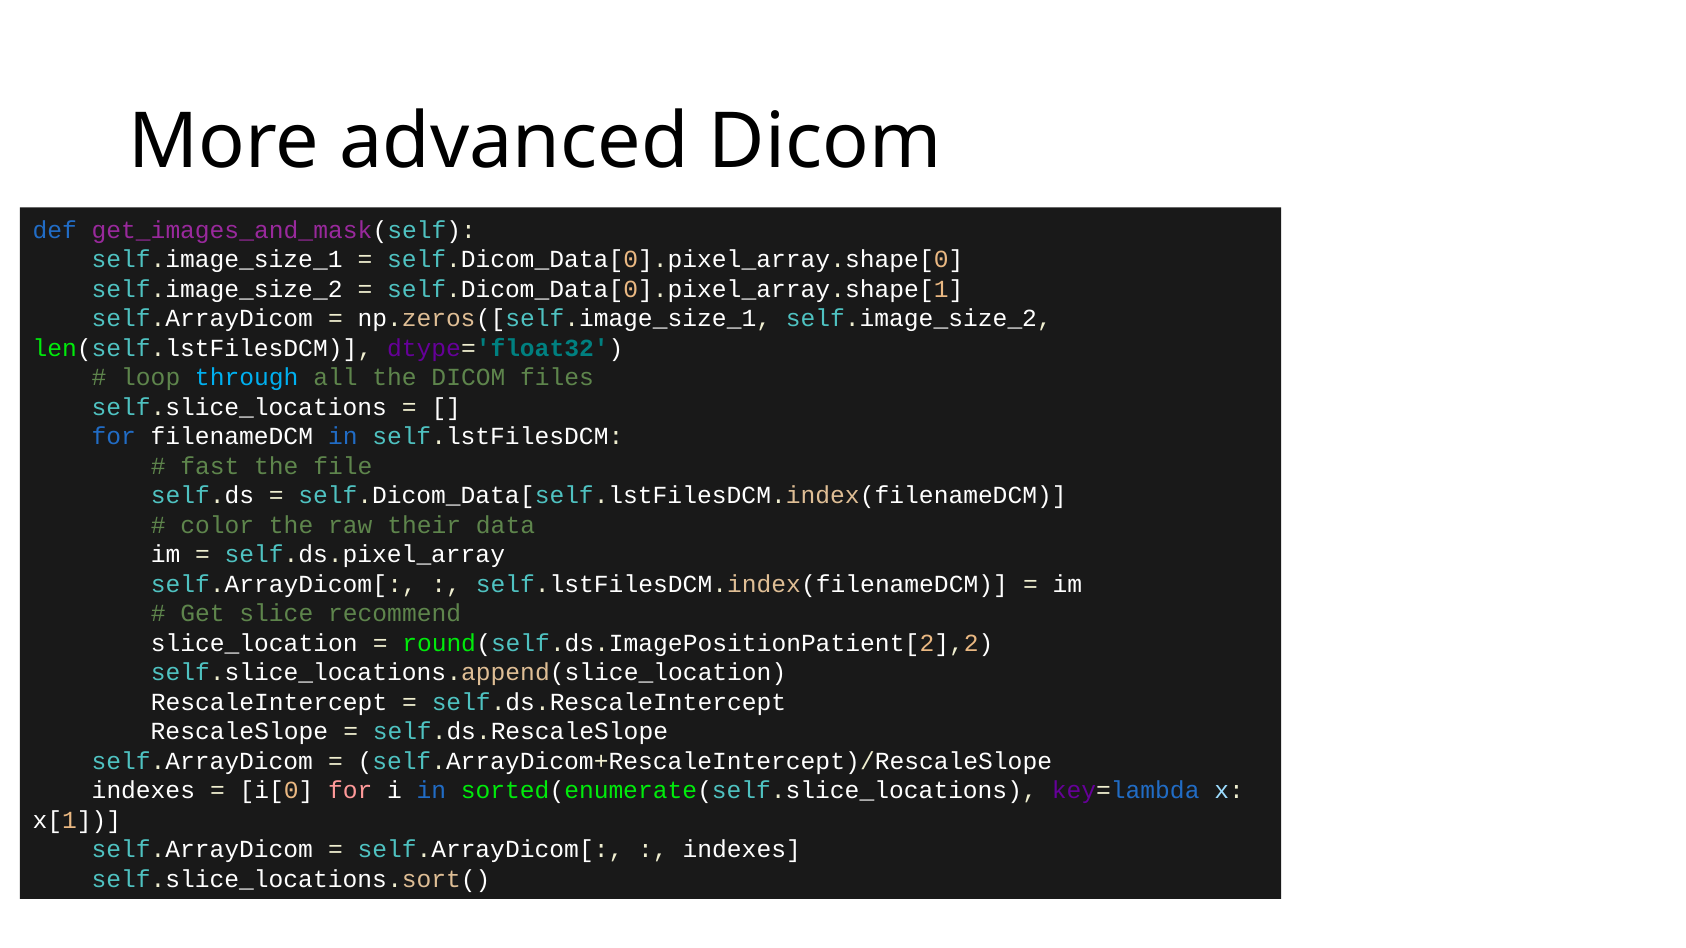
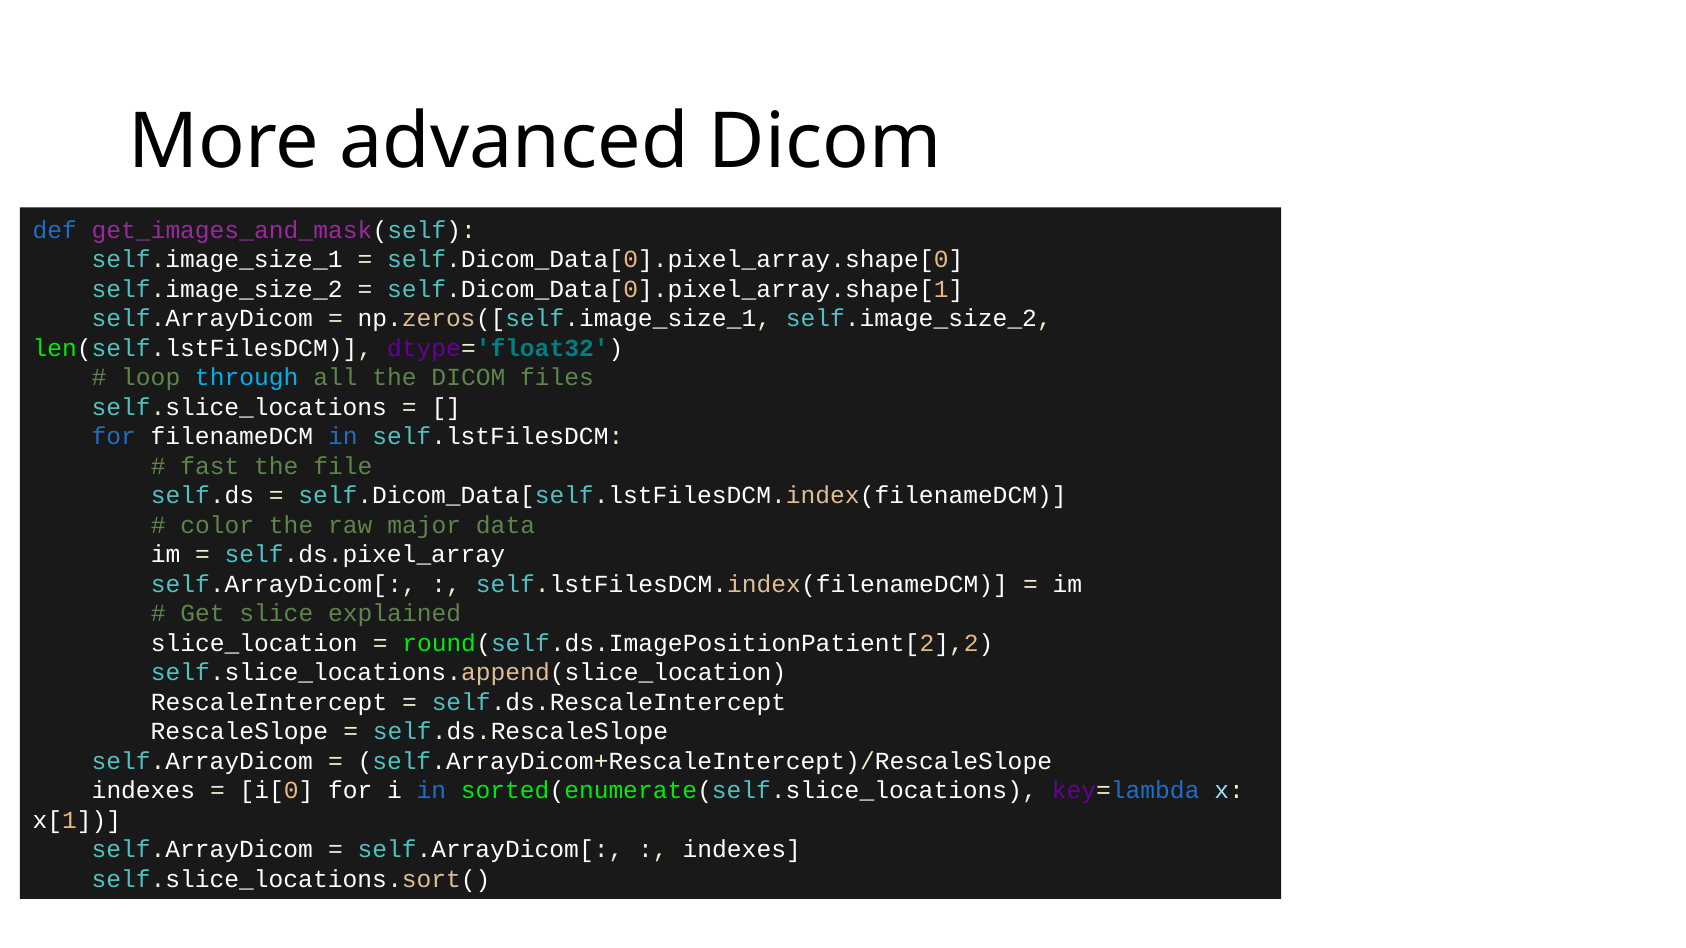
their: their -> major
recommend: recommend -> explained
for at (350, 791) colour: pink -> white
